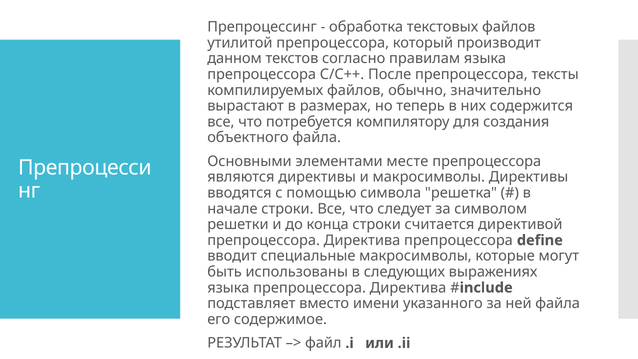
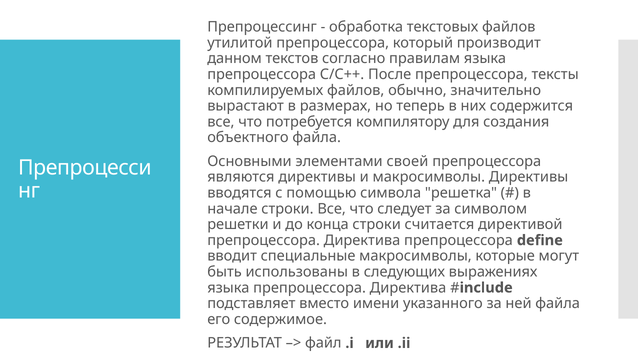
месте: месте -> своей
